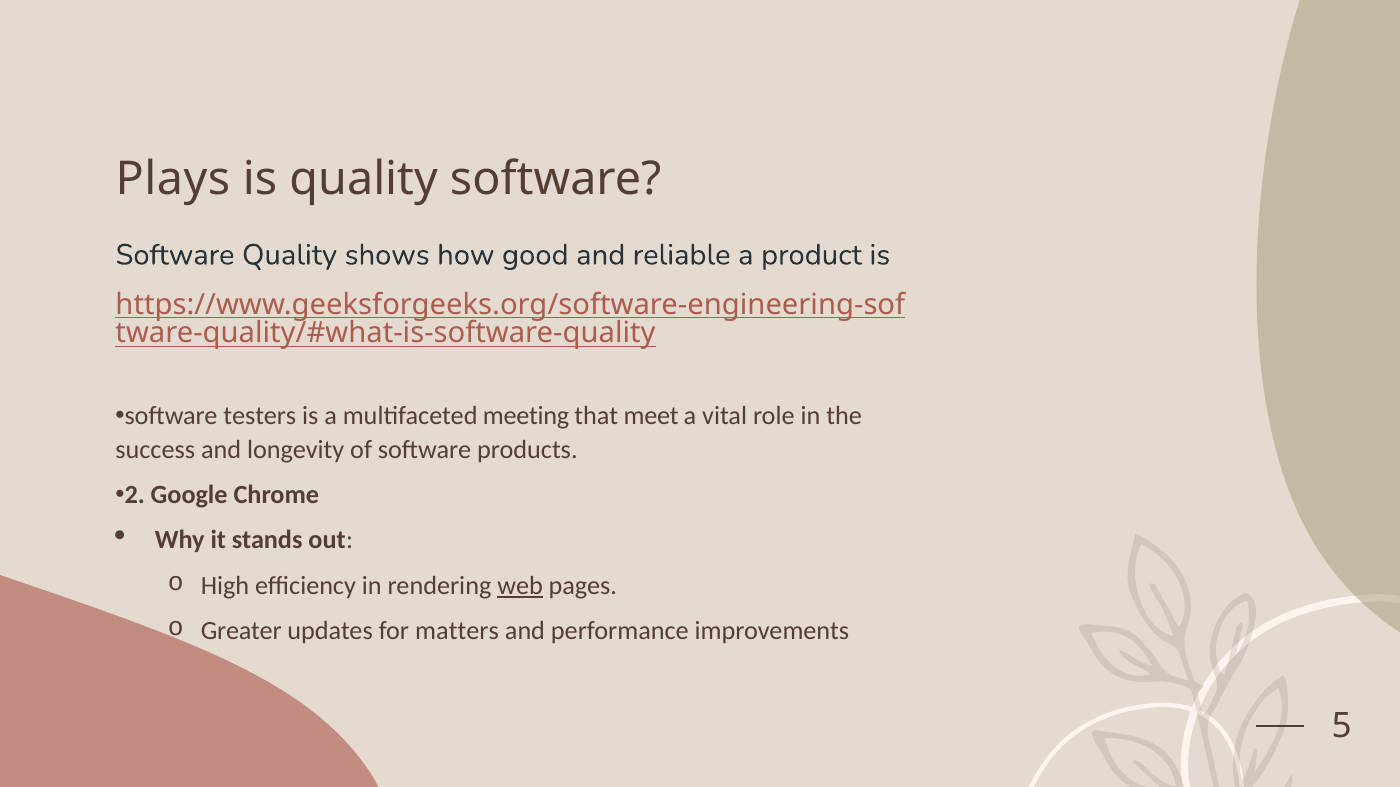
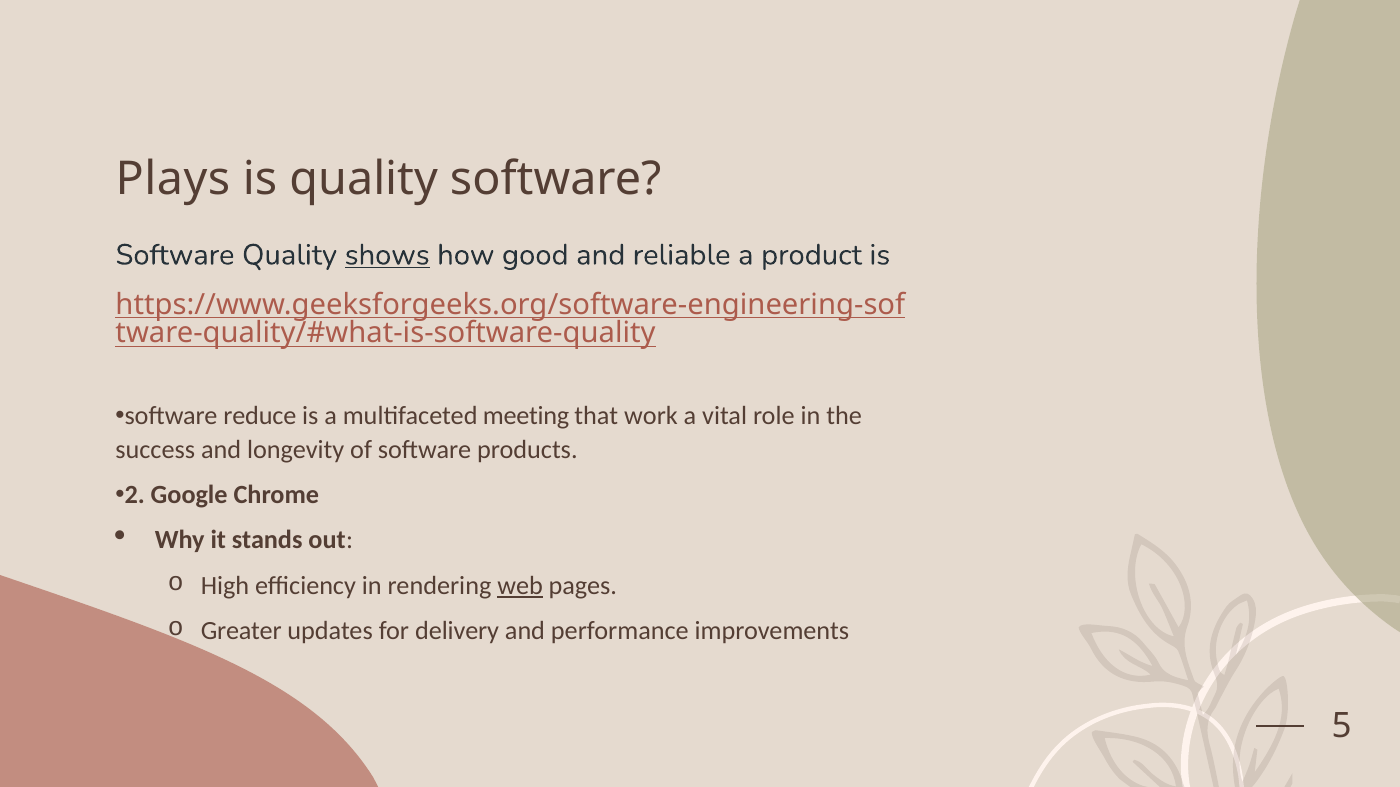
shows underline: none -> present
testers: testers -> reduce
meet: meet -> work
matters: matters -> delivery
